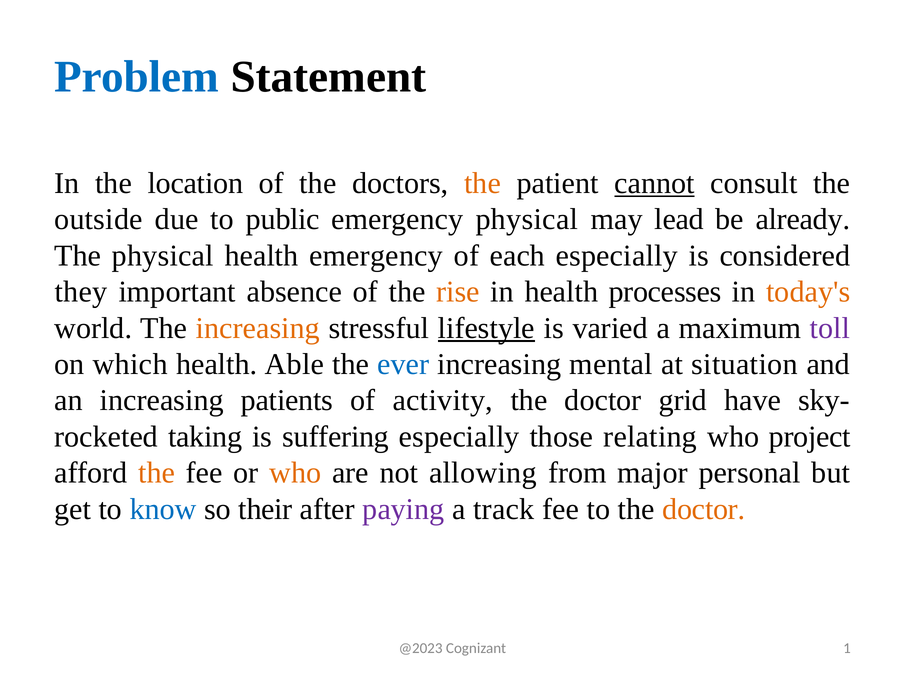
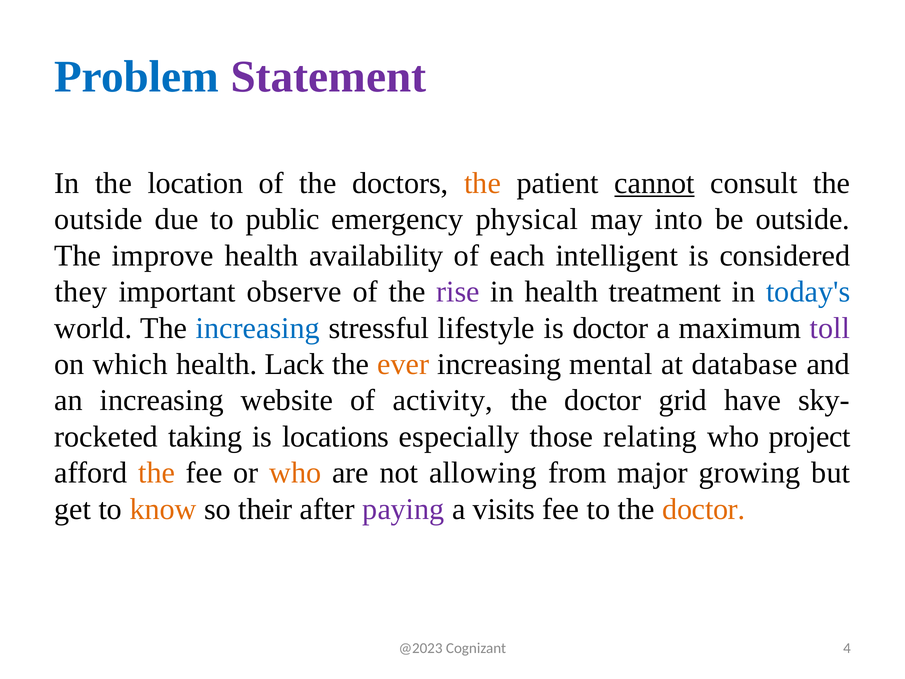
Statement colour: black -> purple
lead: lead -> into
be already: already -> outside
The physical: physical -> improve
health emergency: emergency -> availability
each especially: especially -> intelligent
absence: absence -> observe
rise colour: orange -> purple
processes: processes -> treatment
today's colour: orange -> blue
increasing at (258, 328) colour: orange -> blue
lifestyle underline: present -> none
is varied: varied -> doctor
Able: Able -> Lack
ever colour: blue -> orange
situation: situation -> database
patients: patients -> website
suffering: suffering -> locations
personal: personal -> growing
know colour: blue -> orange
track: track -> visits
1: 1 -> 4
